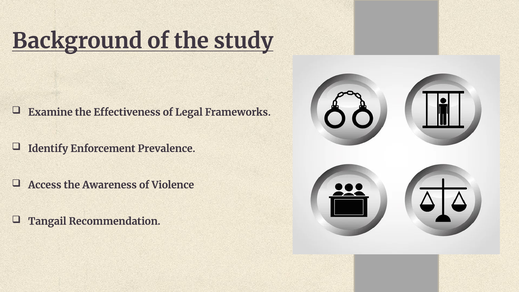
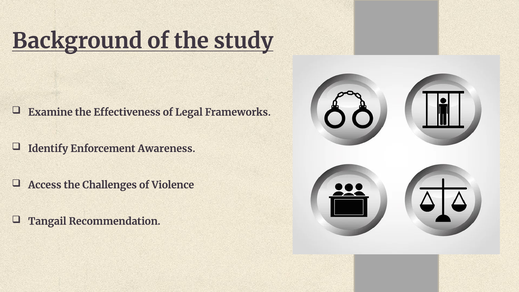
Prevalence: Prevalence -> Awareness
Awareness: Awareness -> Challenges
